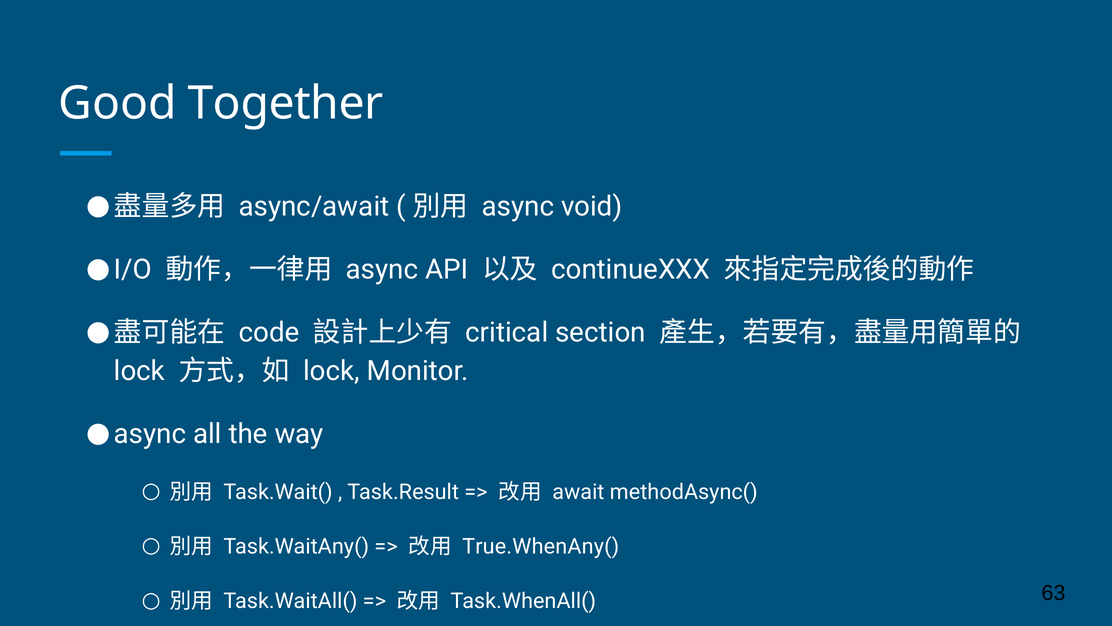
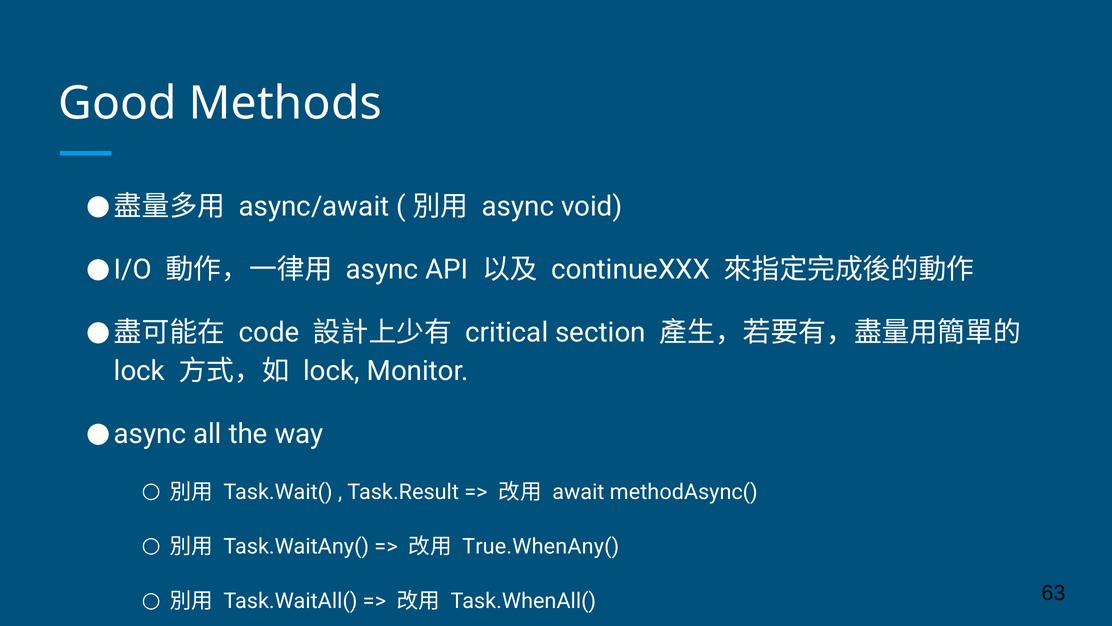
Together: Together -> Methods
